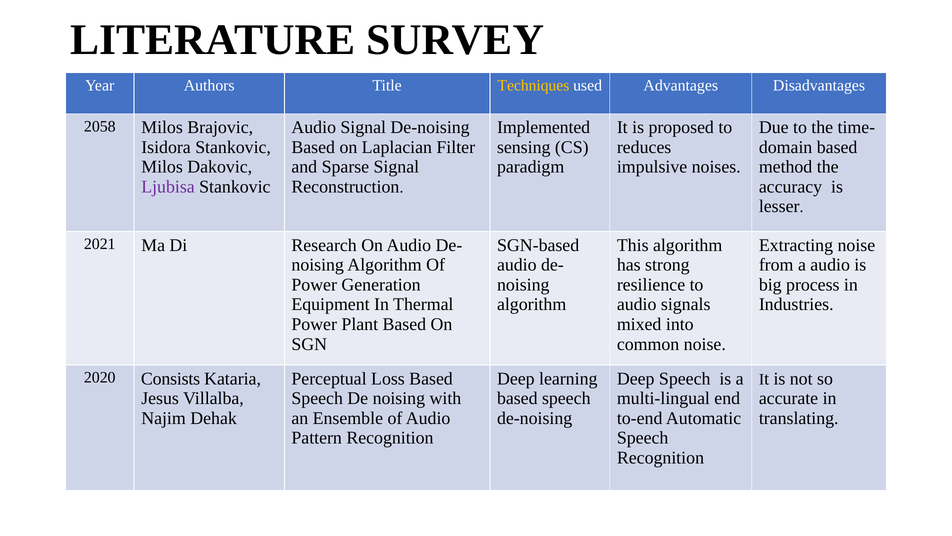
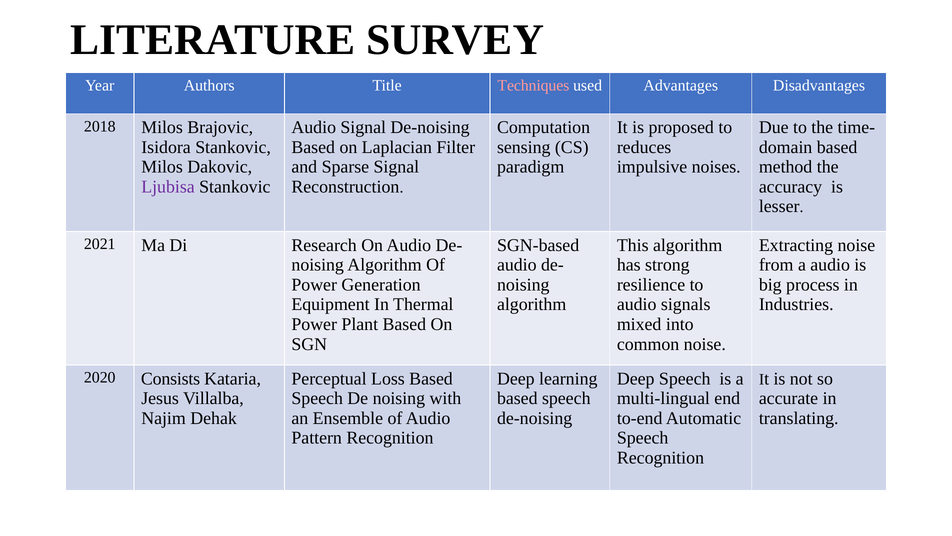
Techniques colour: yellow -> pink
2058: 2058 -> 2018
Implemented: Implemented -> Computation
